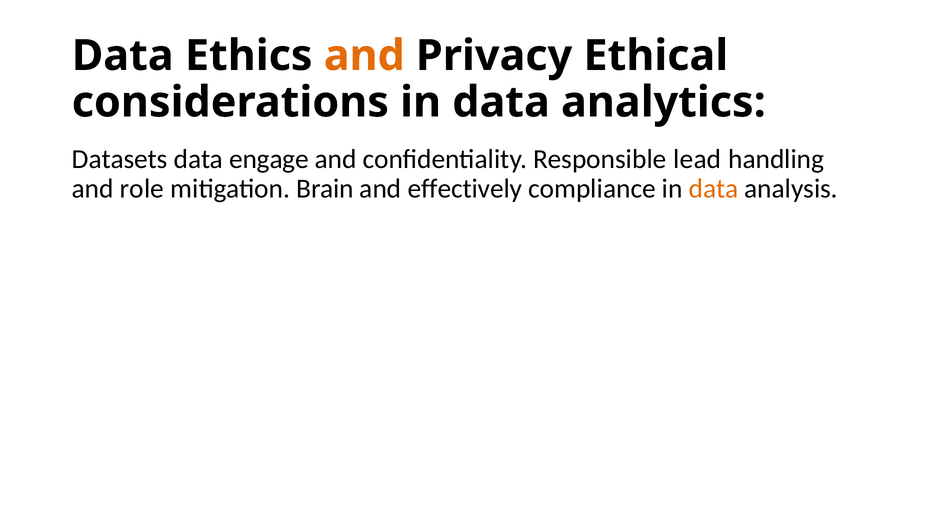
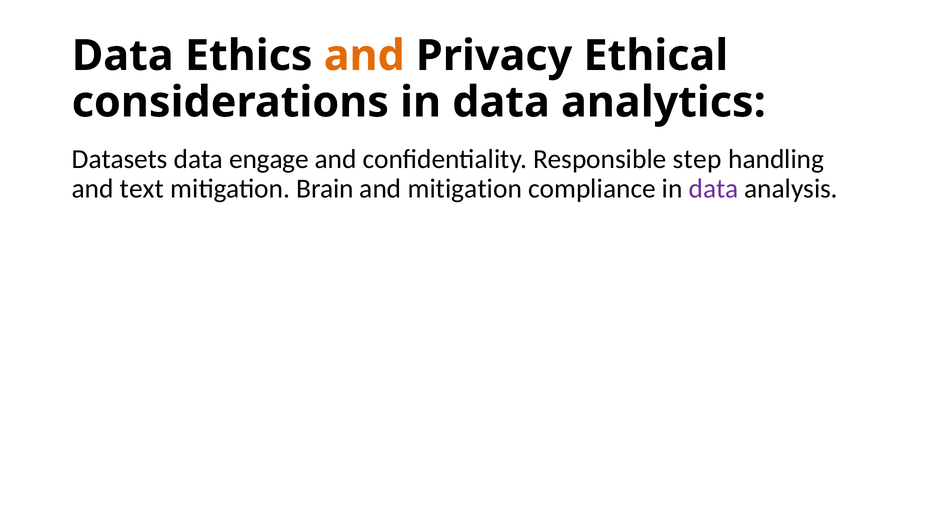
lead: lead -> step
role: role -> text
and effectively: effectively -> mitigation
data at (714, 189) colour: orange -> purple
